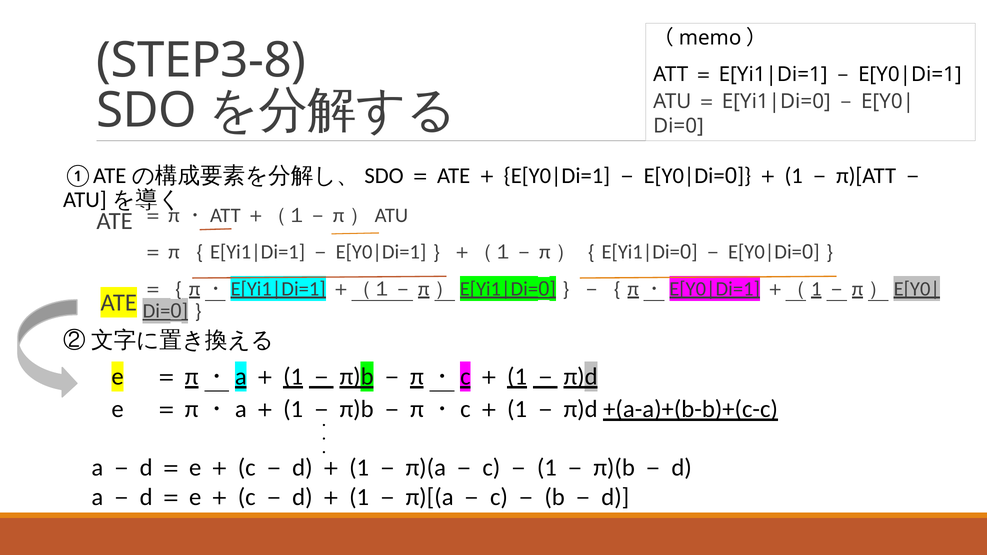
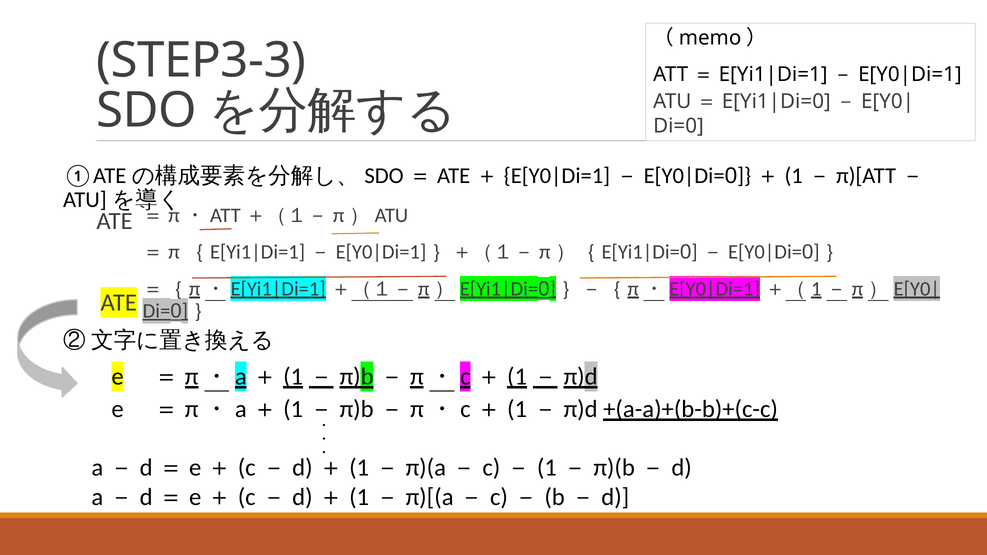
STEP3-8: STEP3-8 -> STEP3-3
